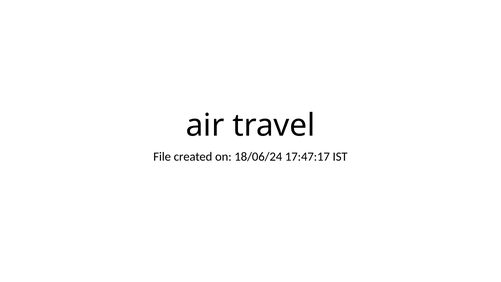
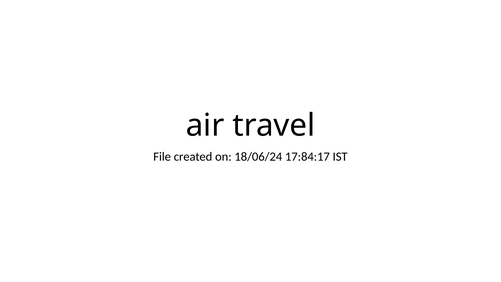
17:47:17: 17:47:17 -> 17:84:17
